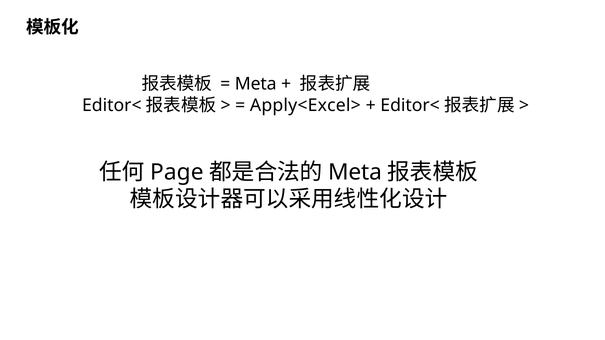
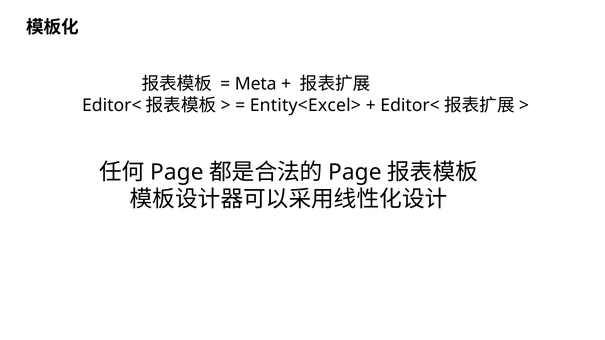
Apply<Excel>: Apply<Excel> -> Entity<Excel>
Meta at (355, 172): Meta -> Page
